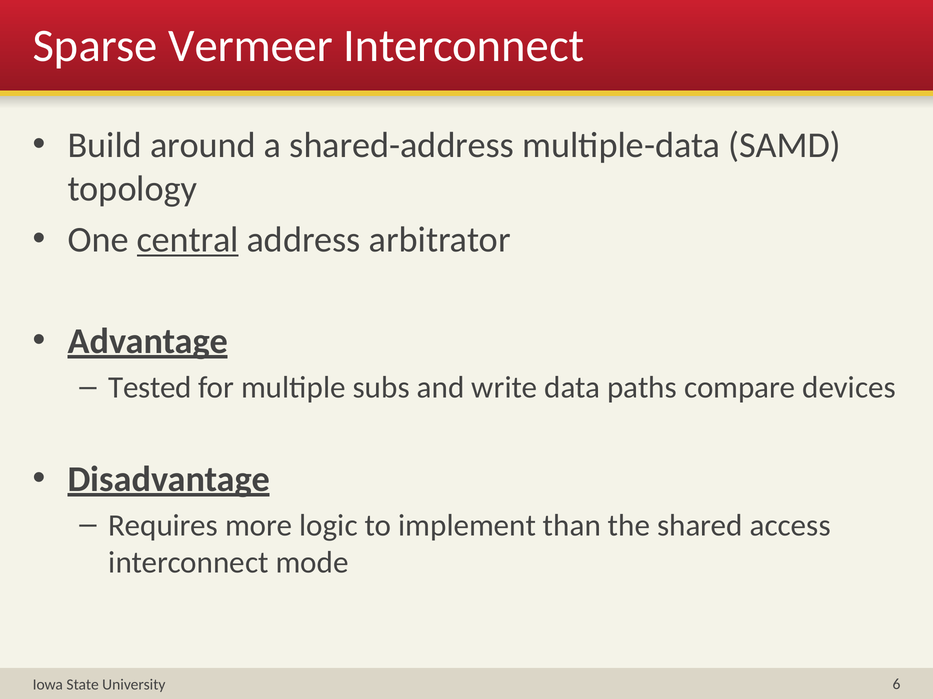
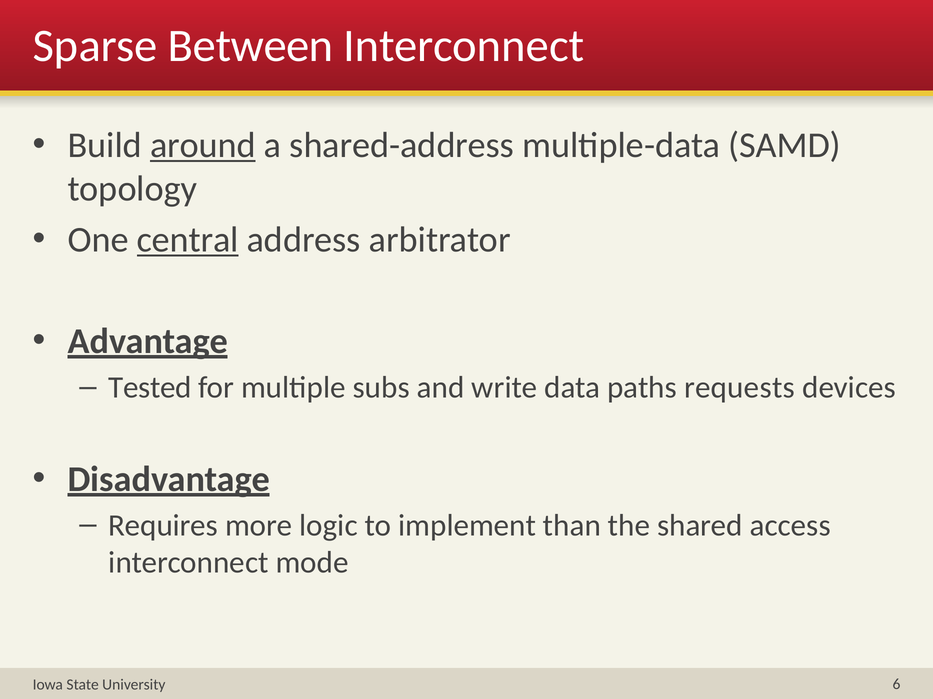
Vermeer: Vermeer -> Between
around underline: none -> present
compare: compare -> requests
